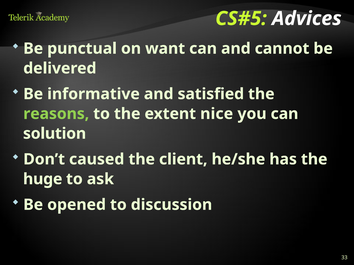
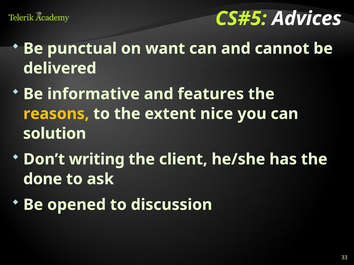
satisfied: satisfied -> features
reasons colour: light green -> yellow
caused: caused -> writing
huge: huge -> done
